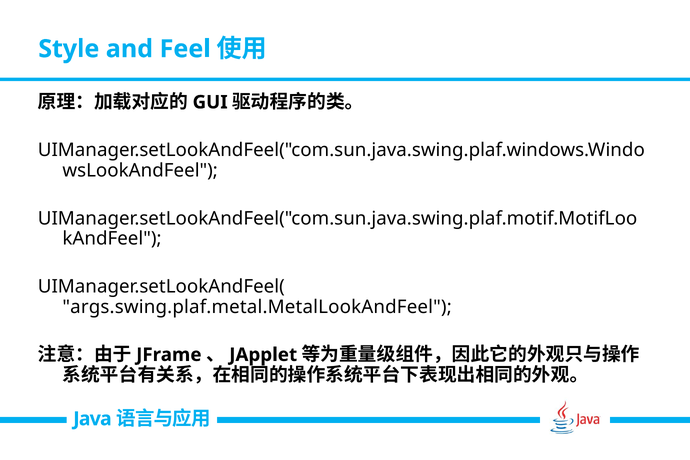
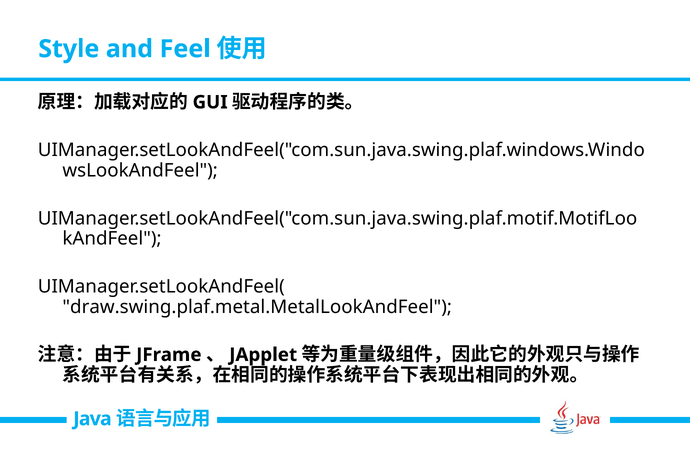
args.swing.plaf.metal.MetalLookAndFeel: args.swing.plaf.metal.MetalLookAndFeel -> draw.swing.plaf.metal.MetalLookAndFeel
